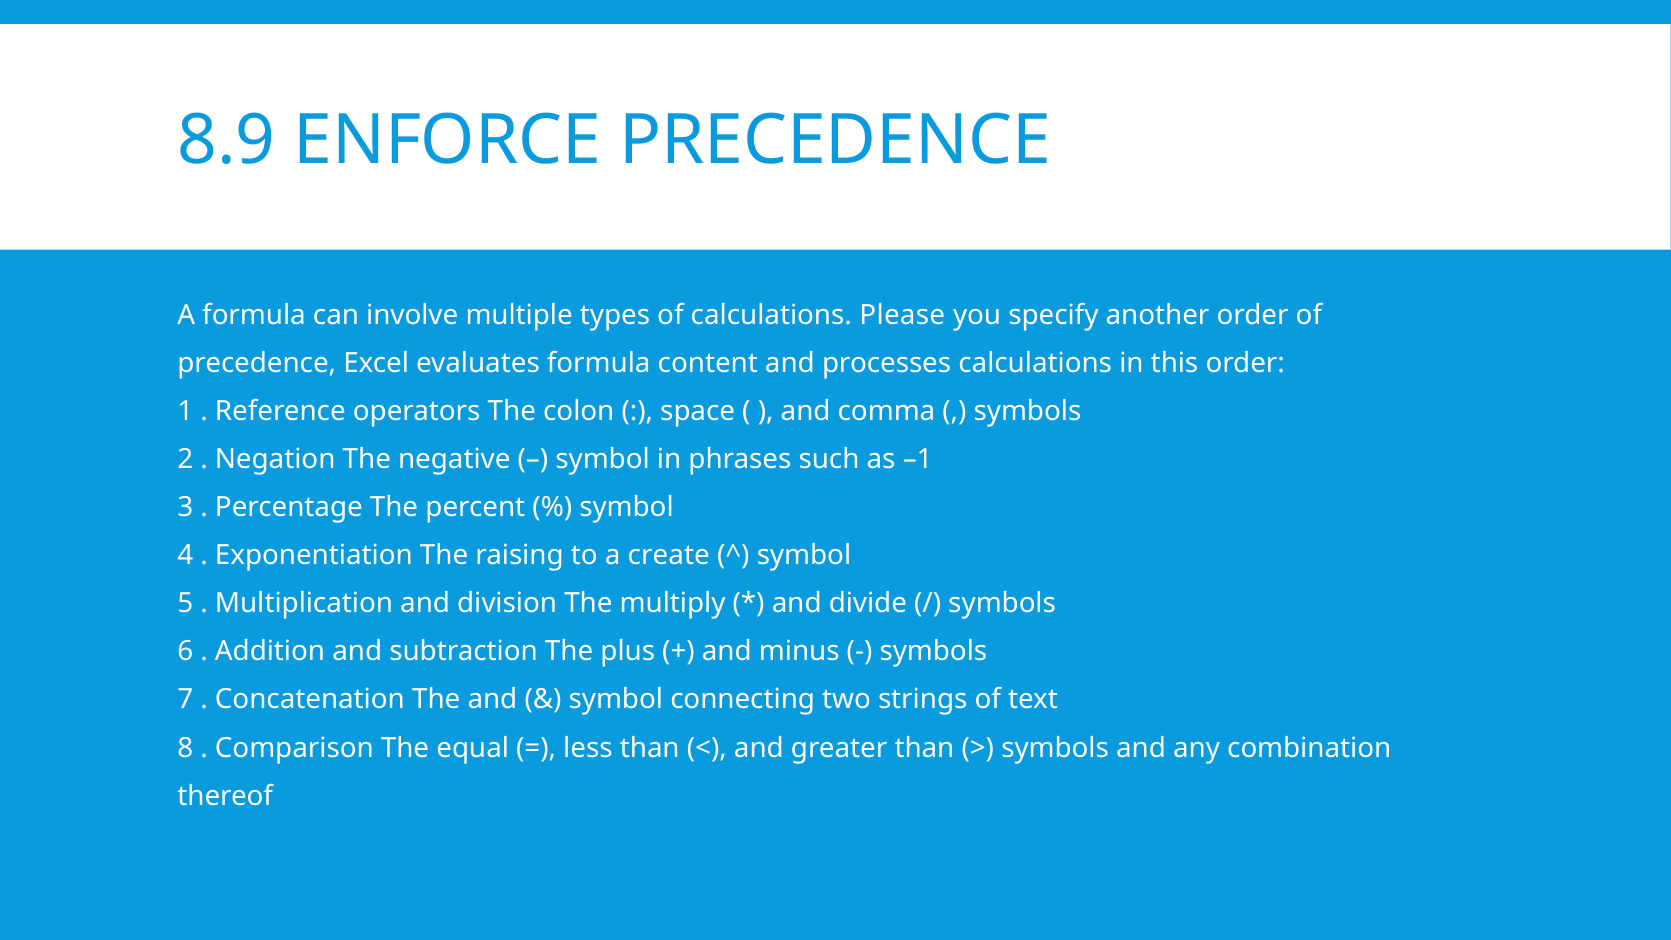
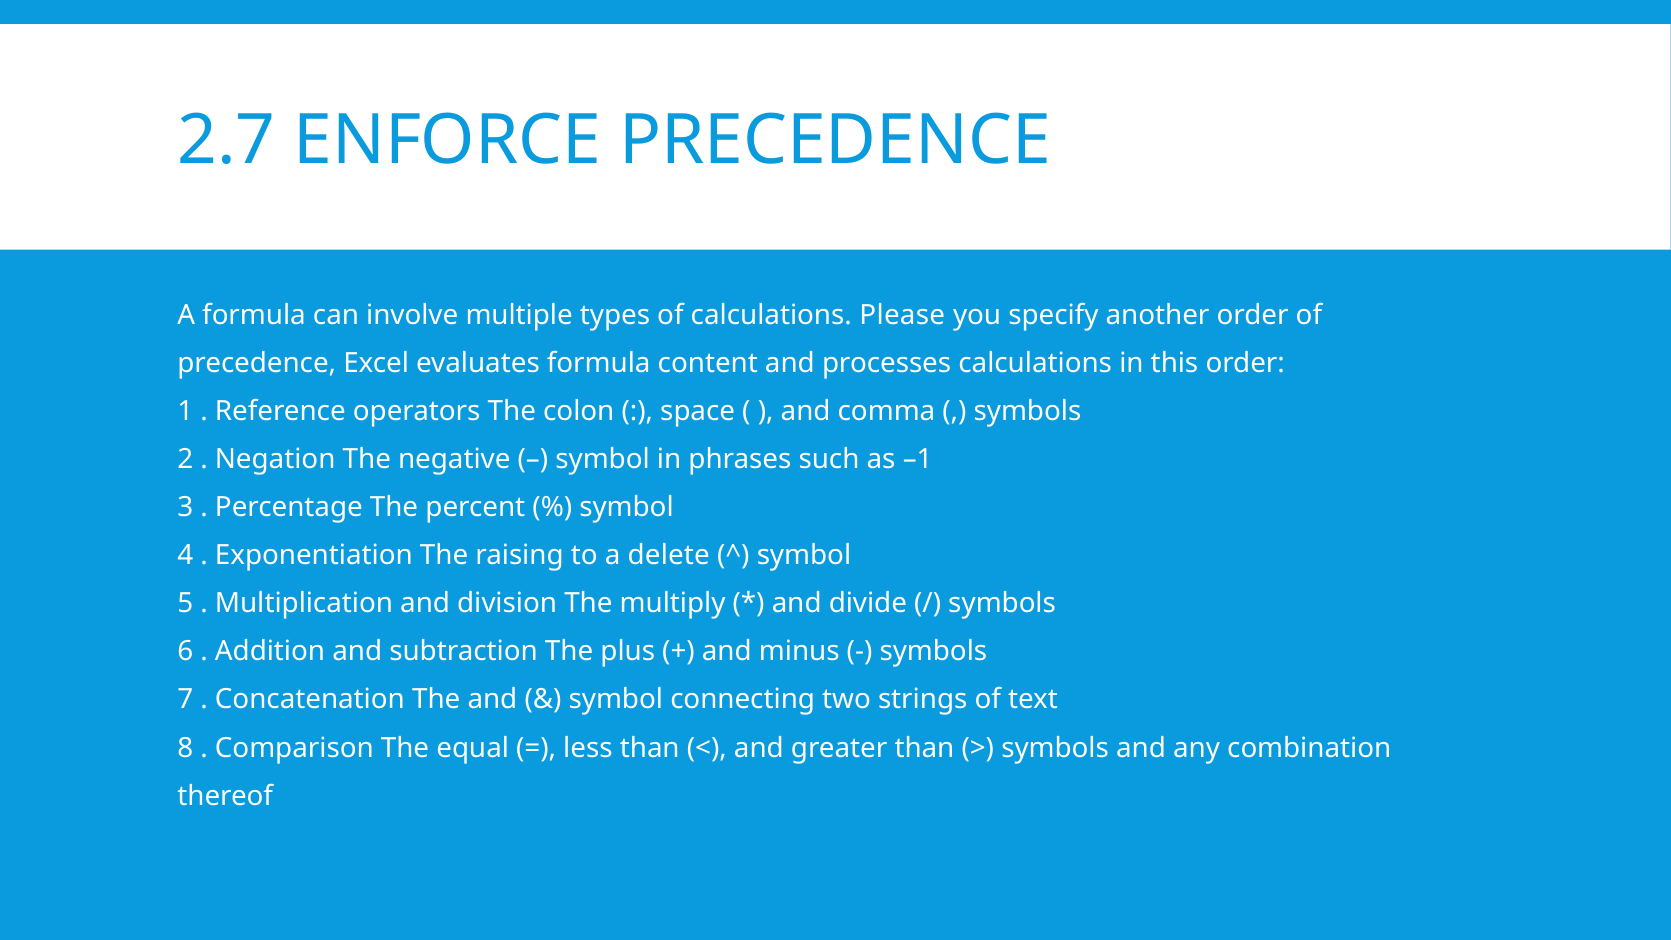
8.9: 8.9 -> 2.7
create: create -> delete
